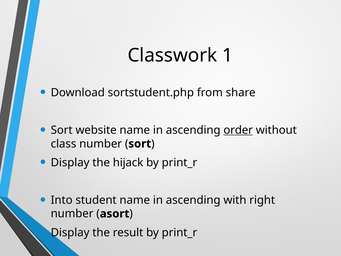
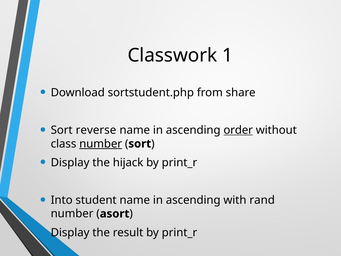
website: website -> reverse
number at (101, 144) underline: none -> present
right: right -> rand
